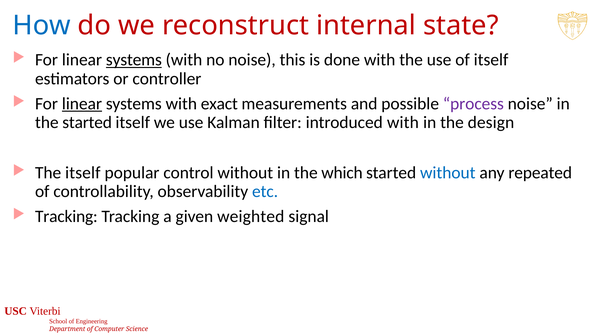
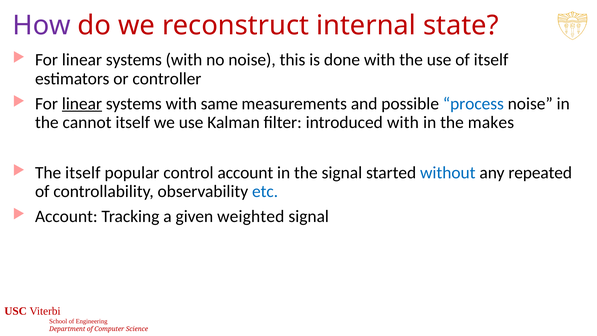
How colour: blue -> purple
systems at (134, 60) underline: present -> none
exact: exact -> same
process colour: purple -> blue
the started: started -> cannot
design: design -> makes
control without: without -> account
the which: which -> signal
Tracking at (66, 216): Tracking -> Account
